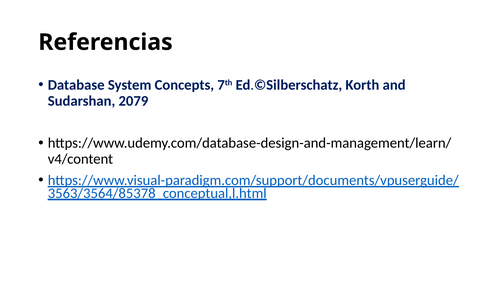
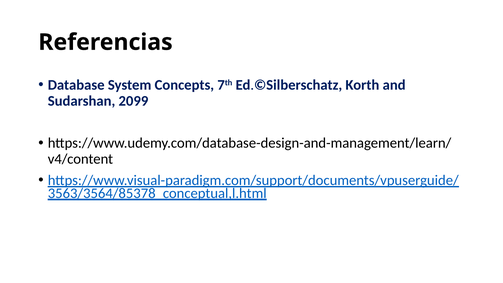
2079: 2079 -> 2099
